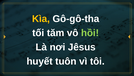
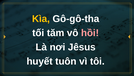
hồi colour: light green -> pink
